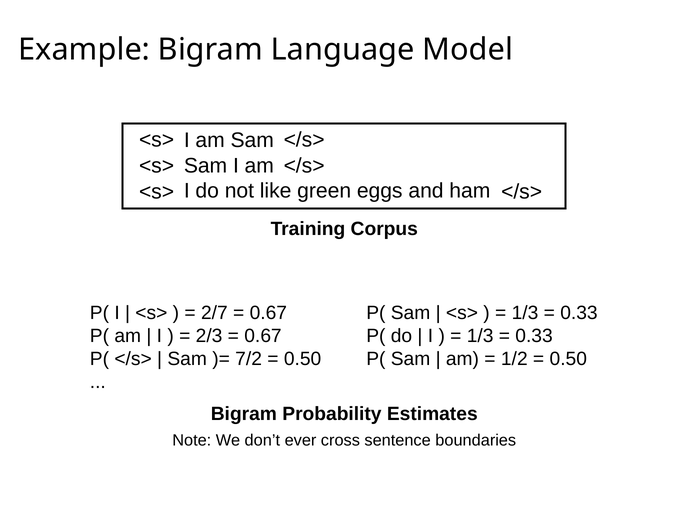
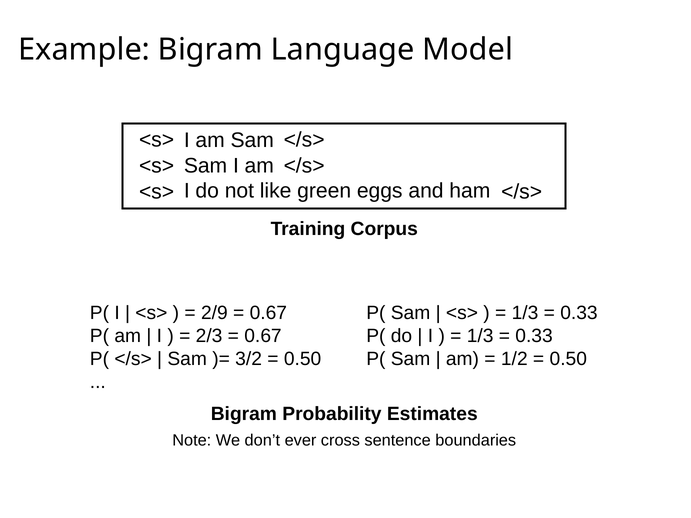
2/7: 2/7 -> 2/9
7/2: 7/2 -> 3/2
